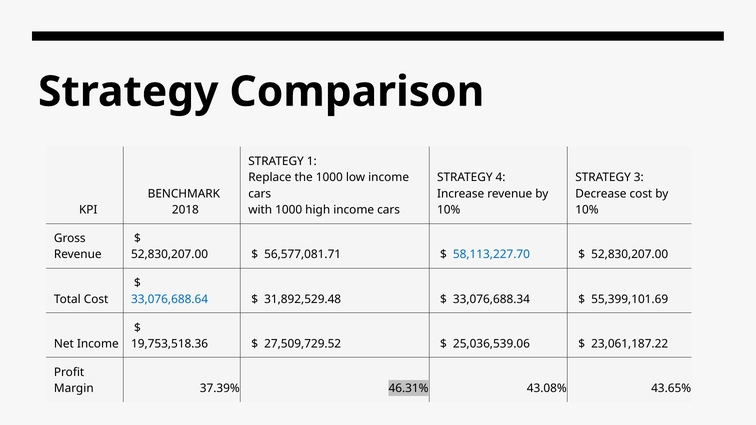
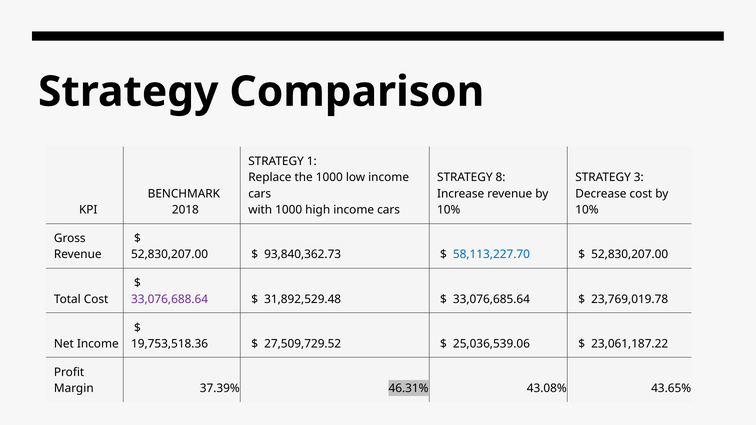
4: 4 -> 8
56,577,081.71: 56,577,081.71 -> 93,840,362.73
33,076,688.64 colour: blue -> purple
33,076,688.34: 33,076,688.34 -> 33,076,685.64
55,399,101.69: 55,399,101.69 -> 23,769,019.78
